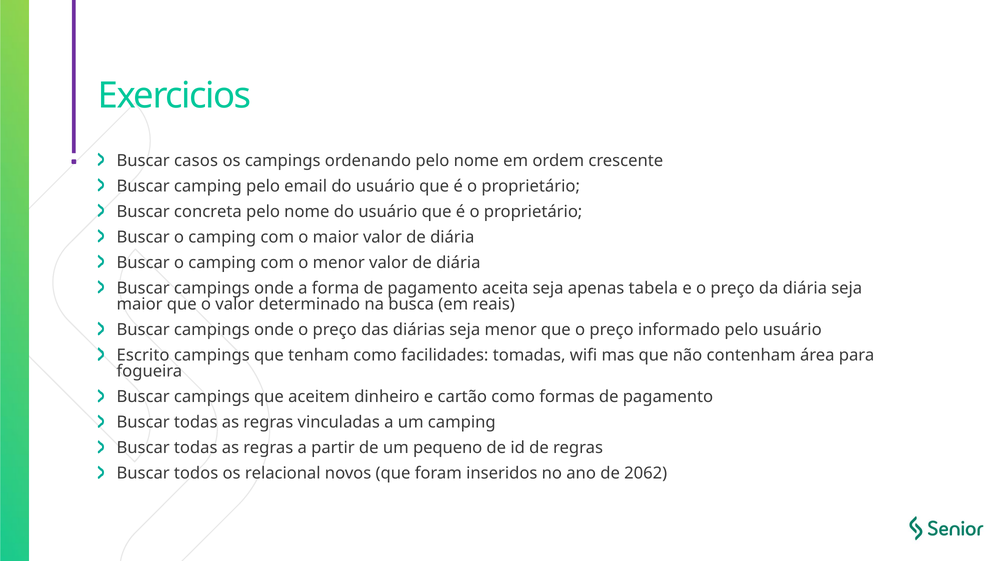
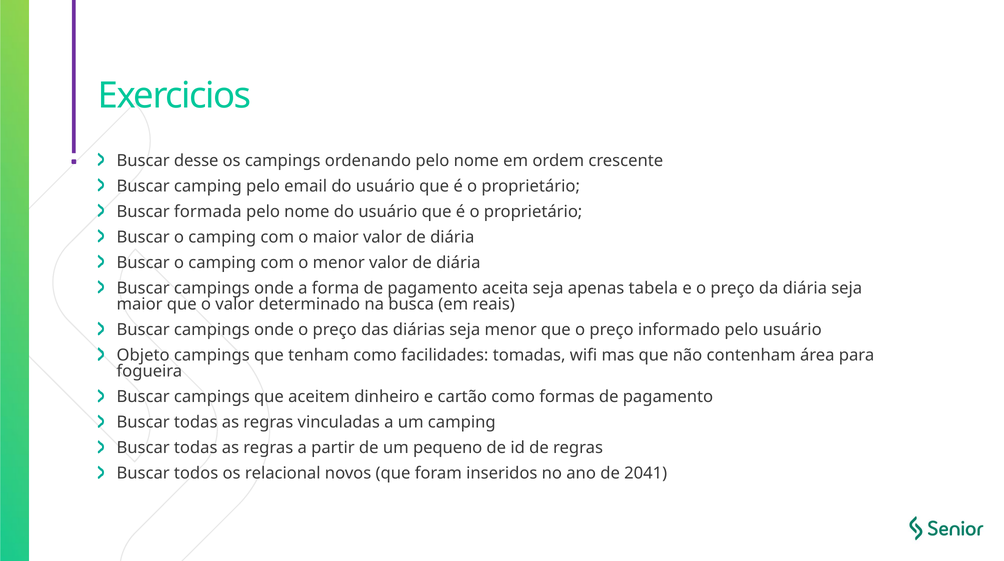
casos: casos -> desse
concreta: concreta -> formada
Escrito: Escrito -> Objeto
2062: 2062 -> 2041
